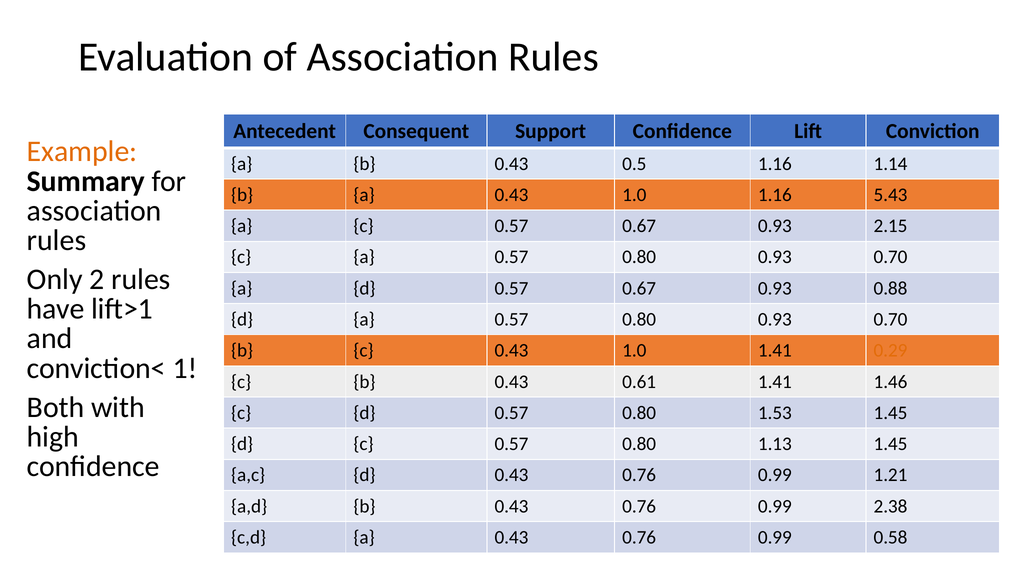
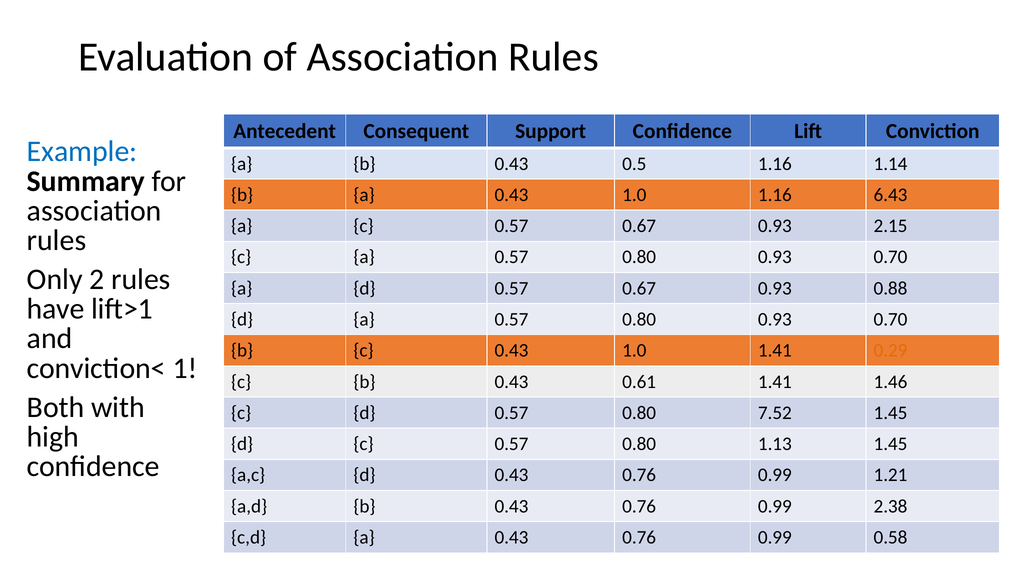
Example colour: orange -> blue
5.43: 5.43 -> 6.43
1.53: 1.53 -> 7.52
